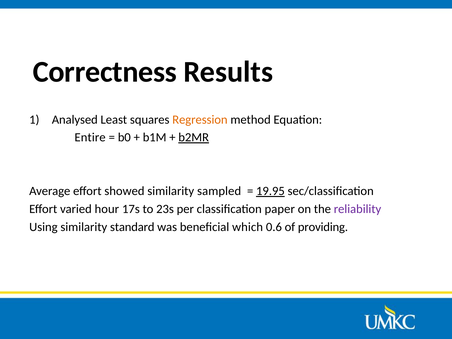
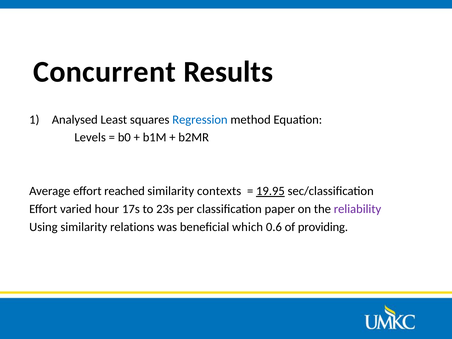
Correctness: Correctness -> Concurrent
Regression colour: orange -> blue
Entire: Entire -> Levels
b2MR underline: present -> none
showed: showed -> reached
sampled: sampled -> contexts
standard: standard -> relations
